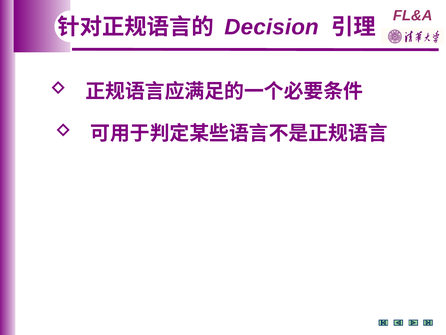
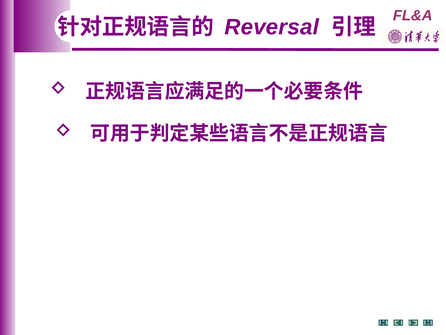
Decision: Decision -> Reversal
